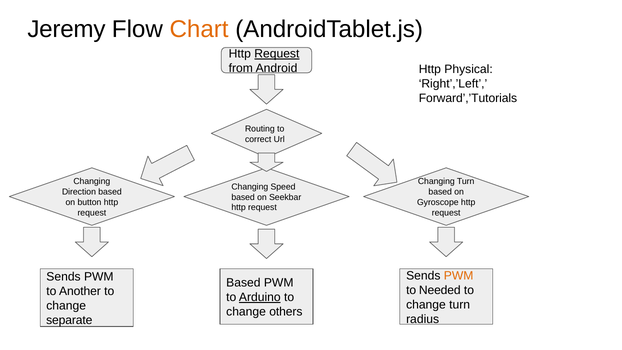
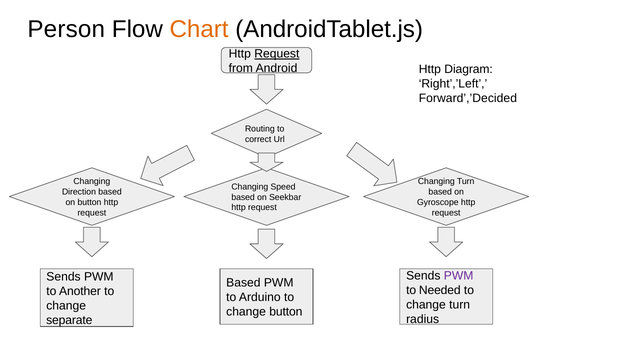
Jeremy: Jeremy -> Person
Physical: Physical -> Diagram
Forward’,’Tutorials: Forward’,’Tutorials -> Forward’,’Decided
PWM at (459, 276) colour: orange -> purple
Arduino underline: present -> none
change others: others -> button
